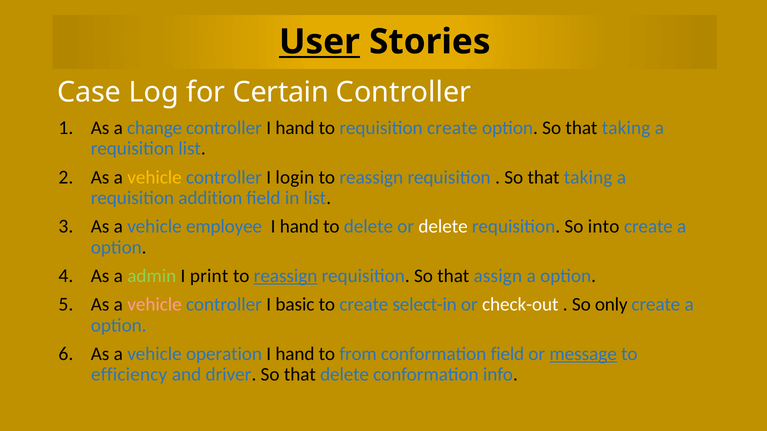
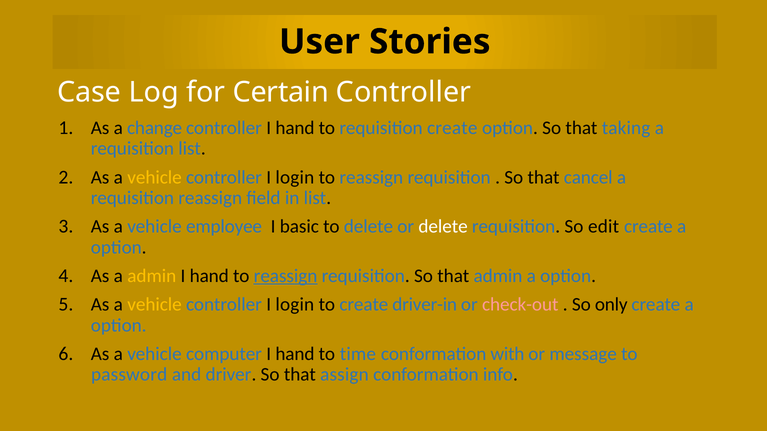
User underline: present -> none
taking at (588, 177): taking -> cancel
requisition addition: addition -> reassign
hand at (299, 227): hand -> basic
into: into -> edit
admin at (152, 276) colour: light green -> yellow
print at (209, 276): print -> hand
that assign: assign -> admin
vehicle at (155, 305) colour: pink -> yellow
basic at (295, 305): basic -> login
select-in: select-in -> driver-in
check-out colour: white -> pink
operation: operation -> computer
from: from -> time
conformation field: field -> with
message underline: present -> none
efficiency: efficiency -> password
that delete: delete -> assign
